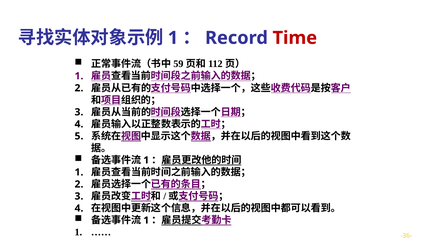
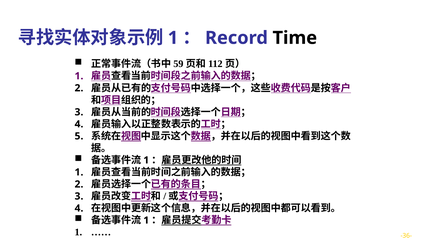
Time colour: red -> black
